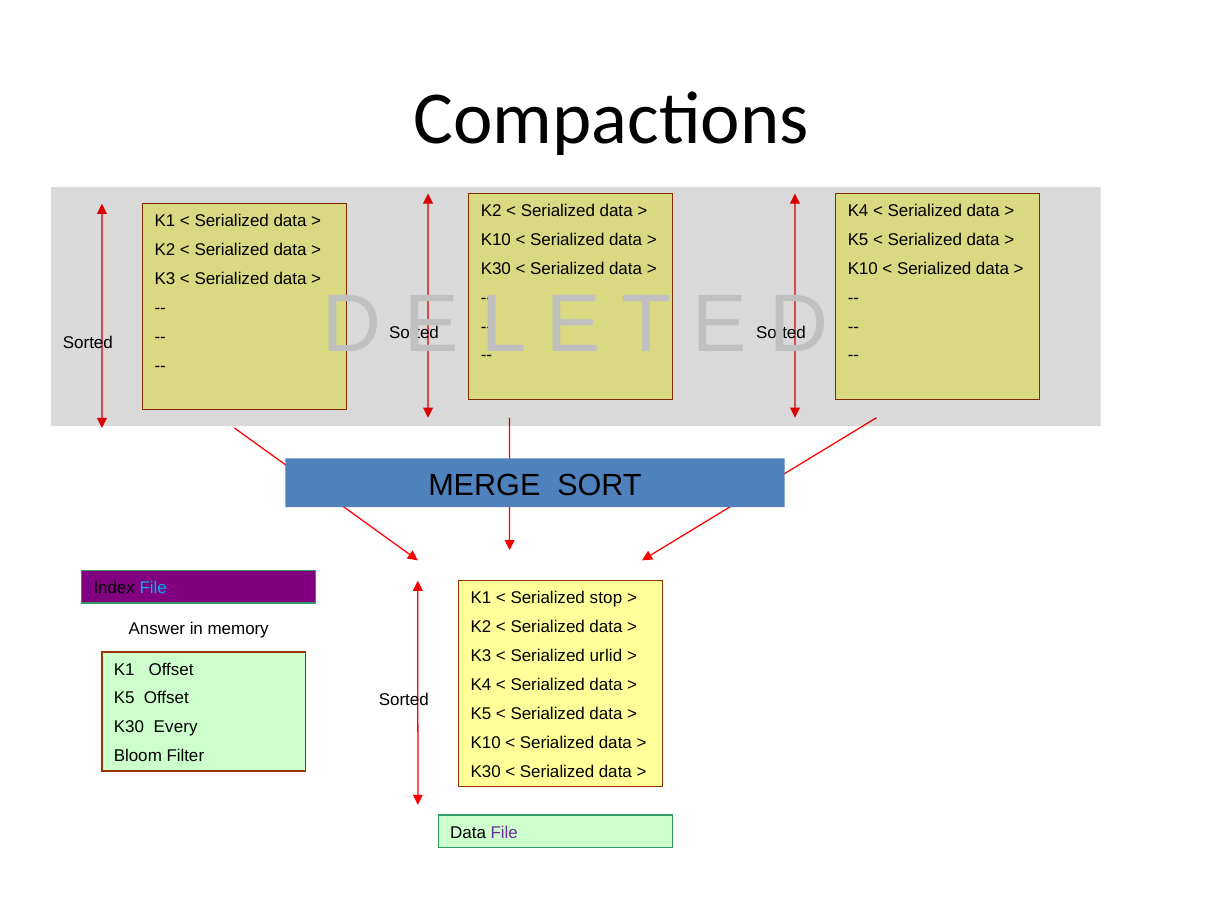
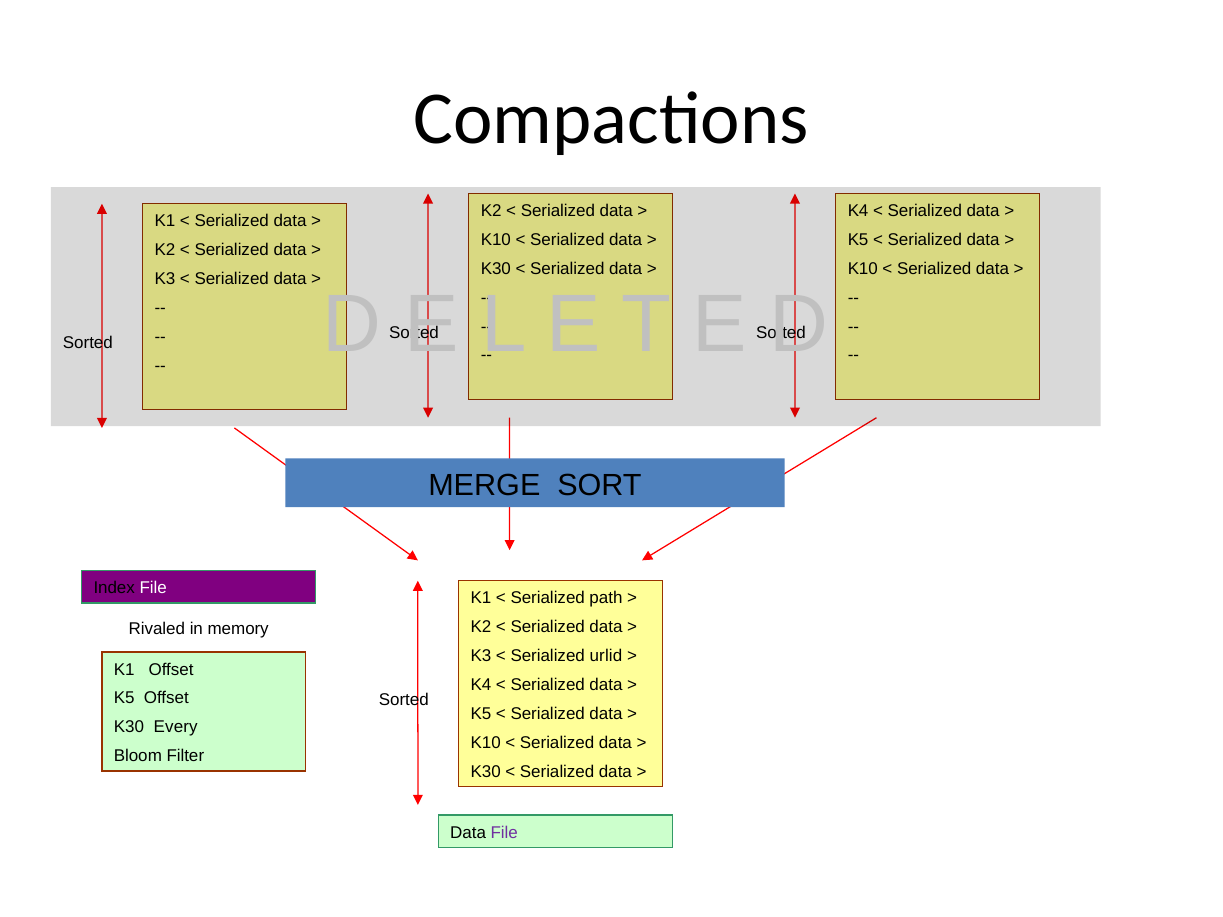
File at (153, 588) colour: light blue -> white
stop: stop -> path
Answer: Answer -> Rivaled
